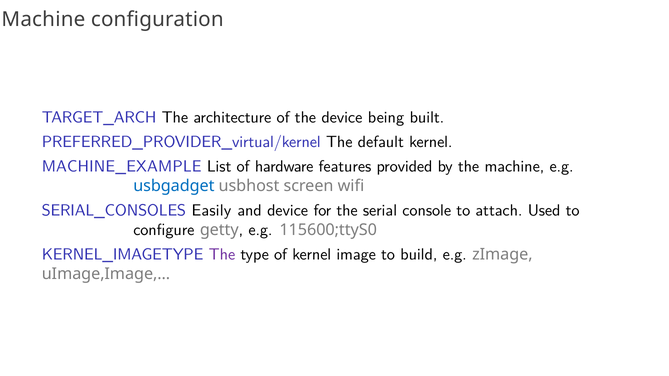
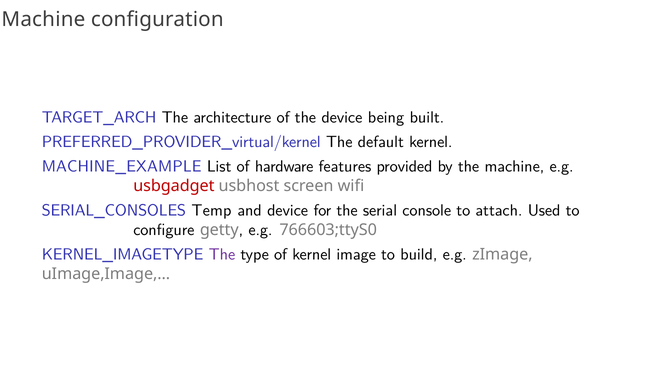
usbgadget colour: blue -> red
Easily: Easily -> Temp
115600;ttyS0: 115600;ttyS0 -> 766603;ttyS0
